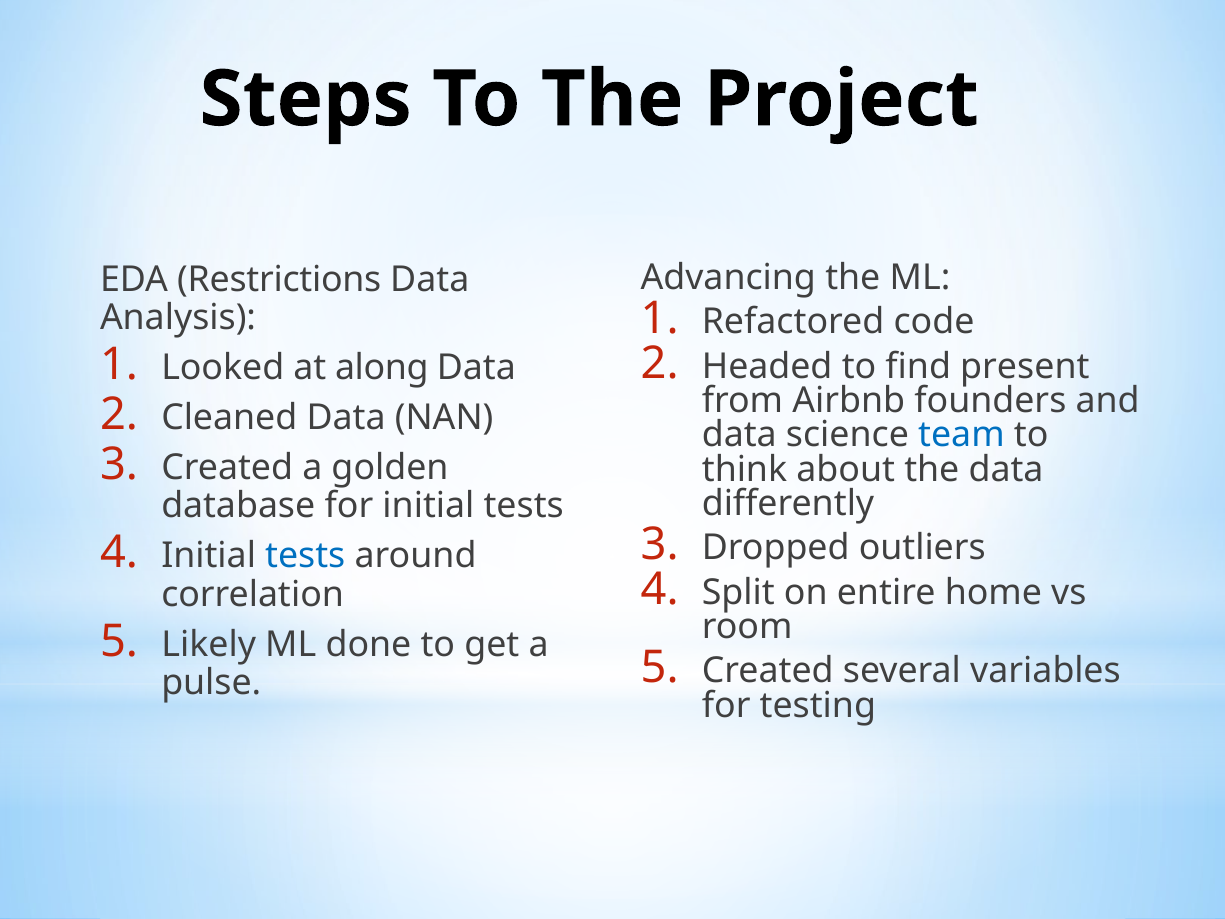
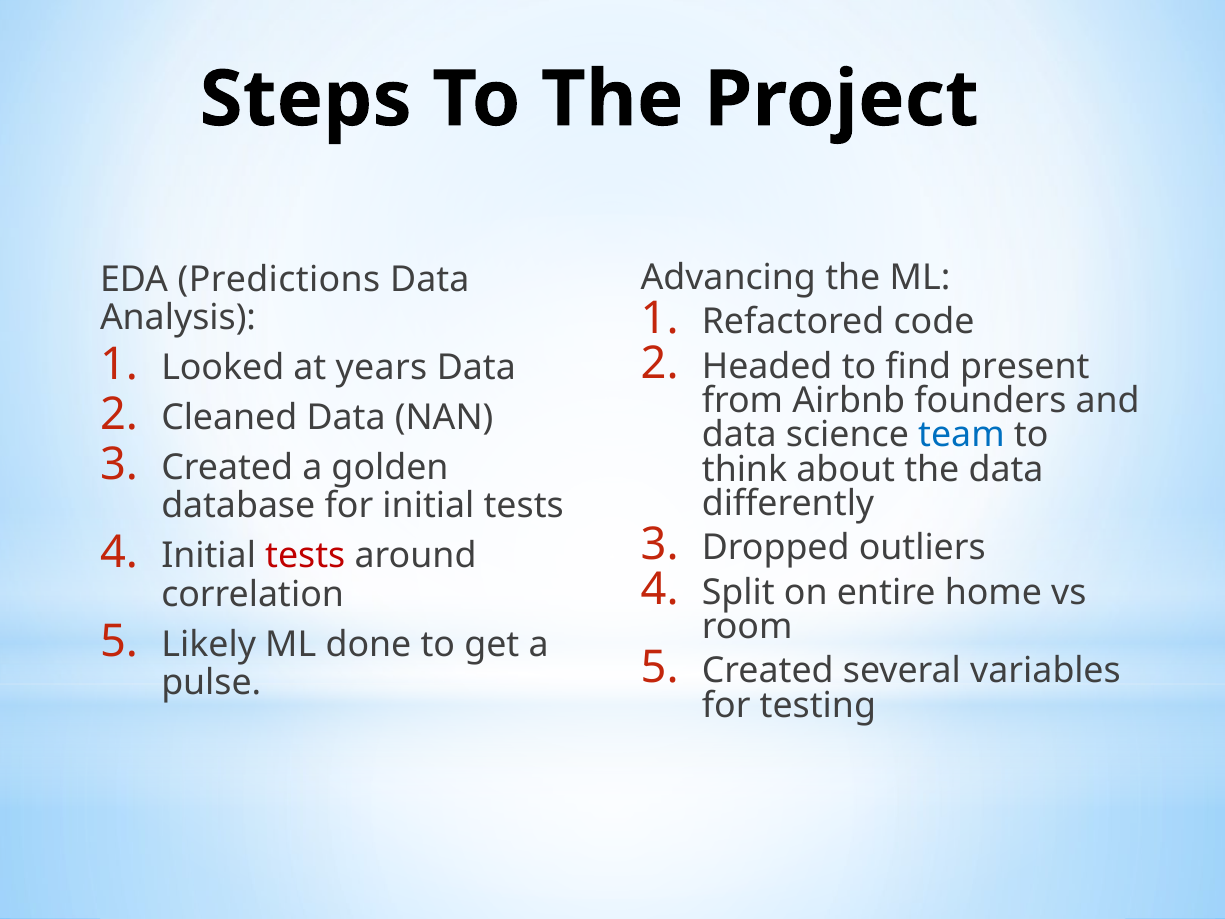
Restrictions: Restrictions -> Predictions
along: along -> years
tests at (305, 556) colour: blue -> red
